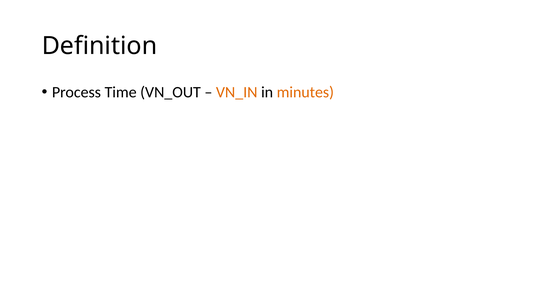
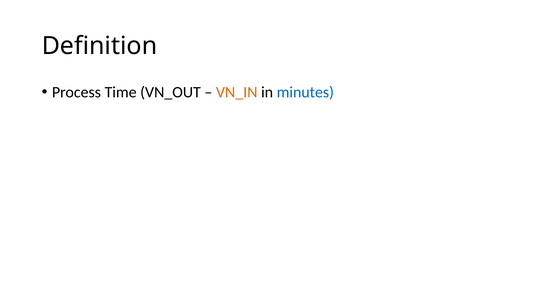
minutes colour: orange -> blue
